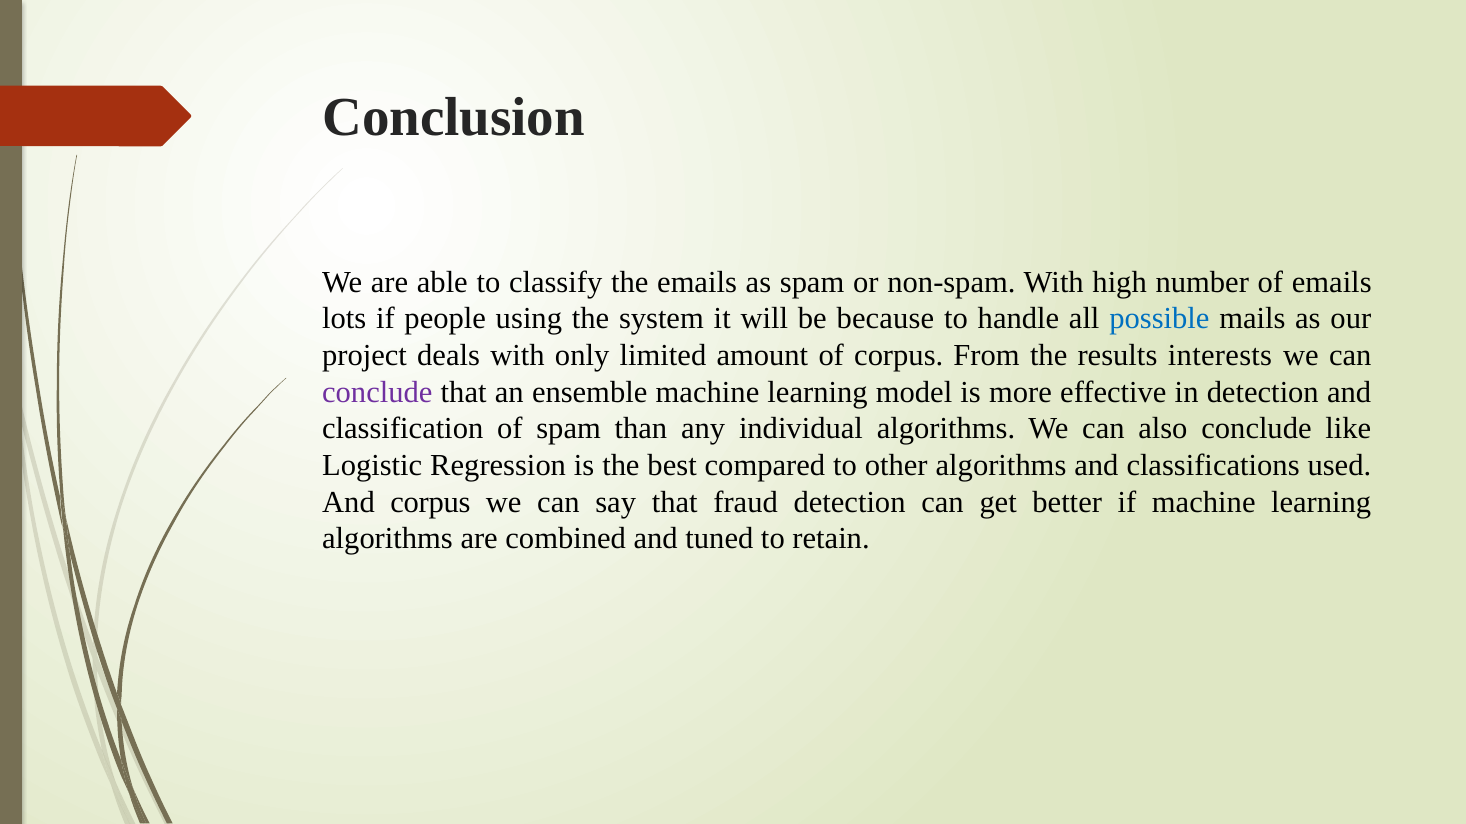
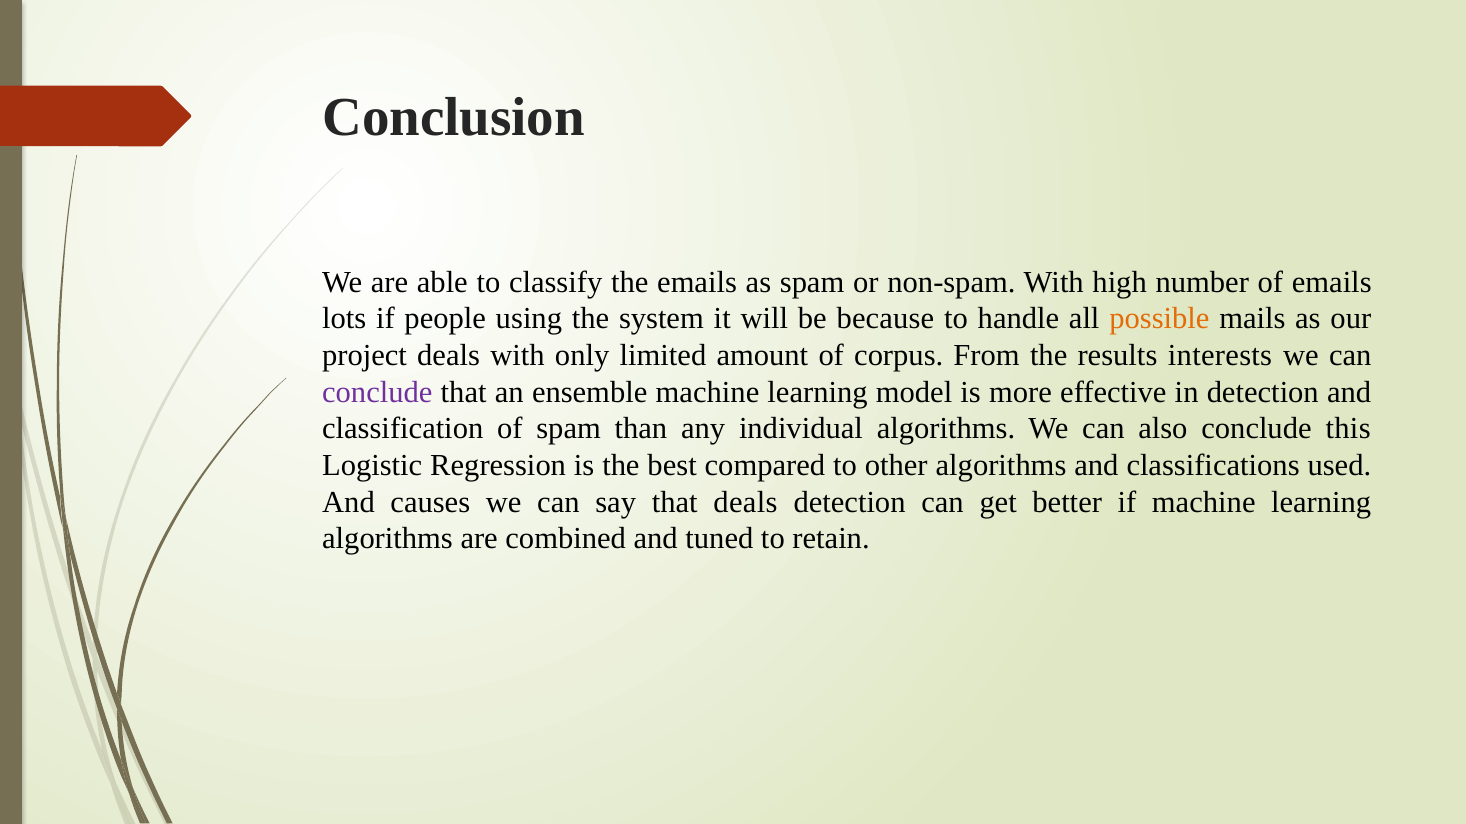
possible colour: blue -> orange
like: like -> this
And corpus: corpus -> causes
that fraud: fraud -> deals
